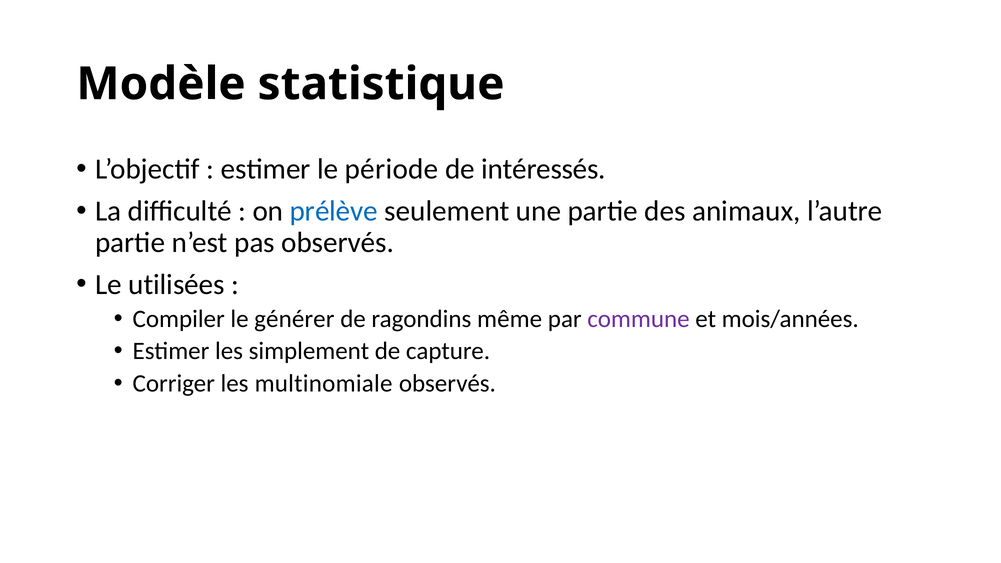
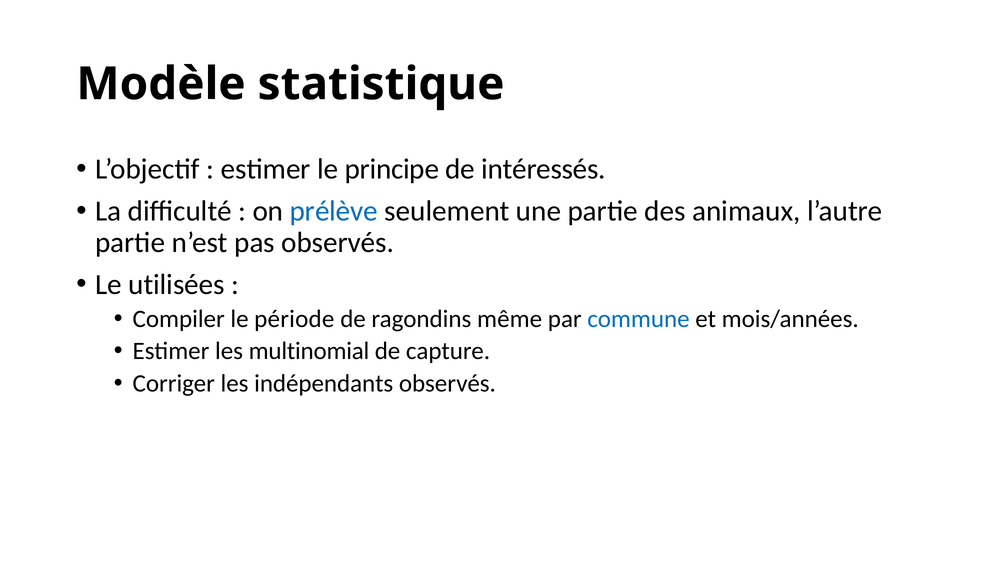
période: période -> principe
générer: générer -> période
commune colour: purple -> blue
simplement: simplement -> multinomial
multinomiale: multinomiale -> indépendants
